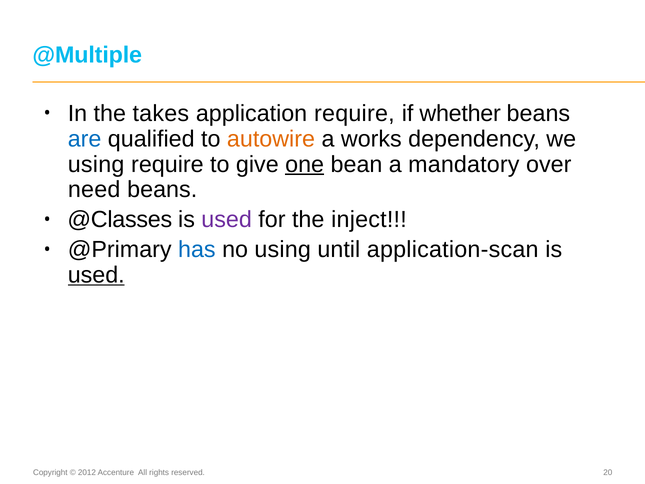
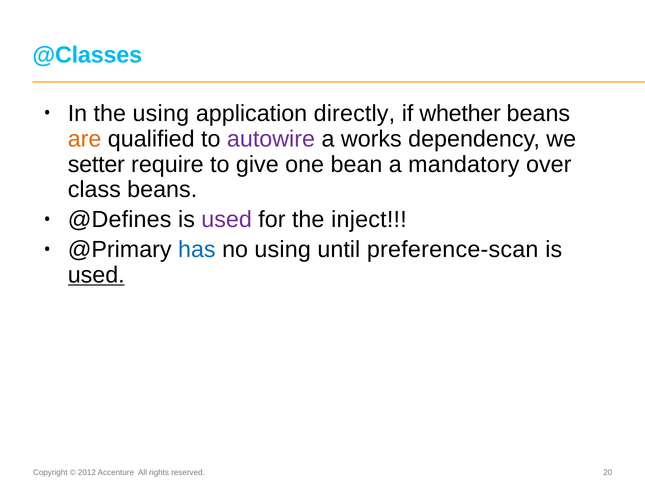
@Multiple: @Multiple -> @Classes
the takes: takes -> using
application require: require -> directly
are colour: blue -> orange
autowire colour: orange -> purple
using at (96, 164): using -> setter
one underline: present -> none
need: need -> class
@Classes: @Classes -> @Defines
application-scan: application-scan -> preference-scan
